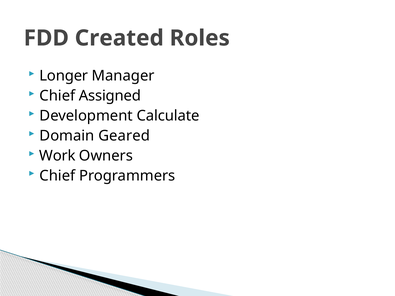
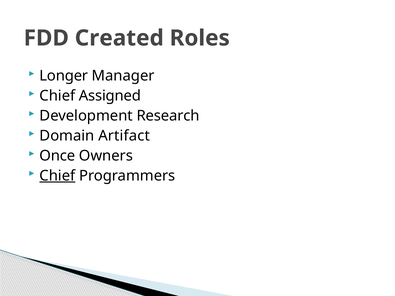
Calculate: Calculate -> Research
Geared: Geared -> Artifact
Work: Work -> Once
Chief at (57, 176) underline: none -> present
